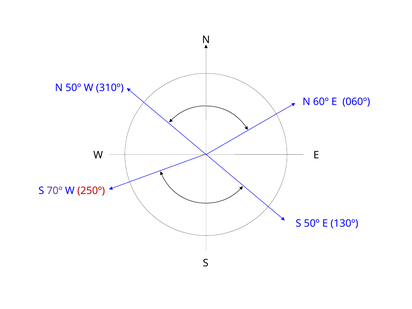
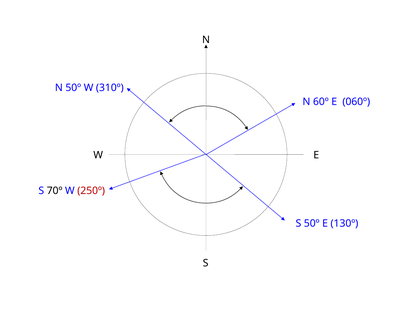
70º colour: purple -> black
